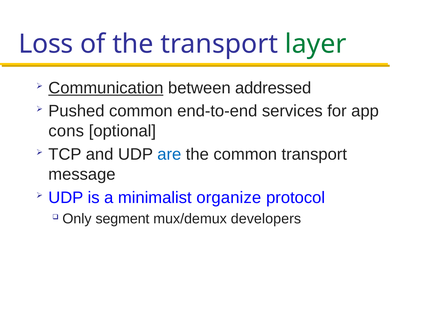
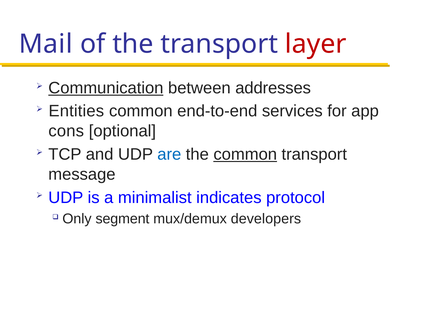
Loss: Loss -> Mail
layer colour: green -> red
addressed: addressed -> addresses
Pushed: Pushed -> Entities
common at (245, 154) underline: none -> present
organize: organize -> indicates
